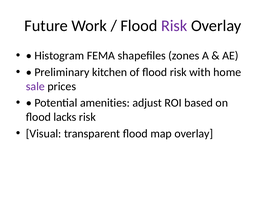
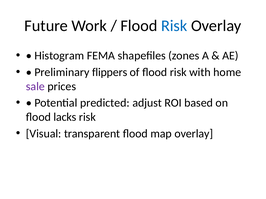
Risk at (174, 26) colour: purple -> blue
kitchen: kitchen -> flippers
amenities: amenities -> predicted
